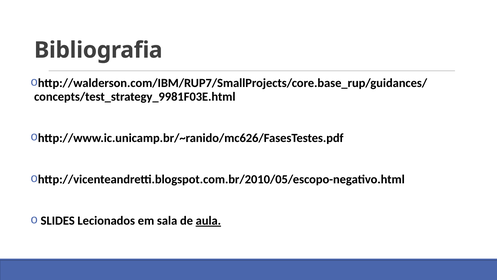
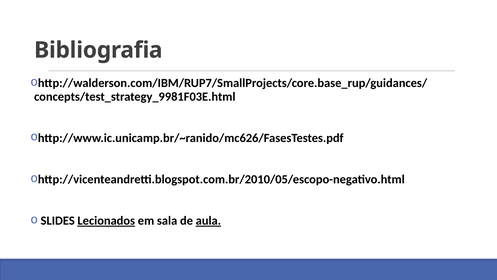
Lecionados underline: none -> present
